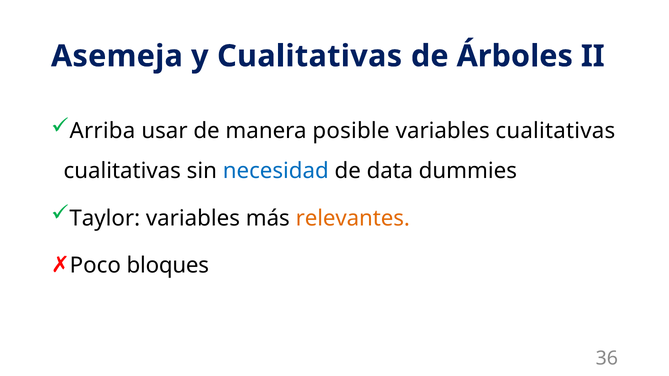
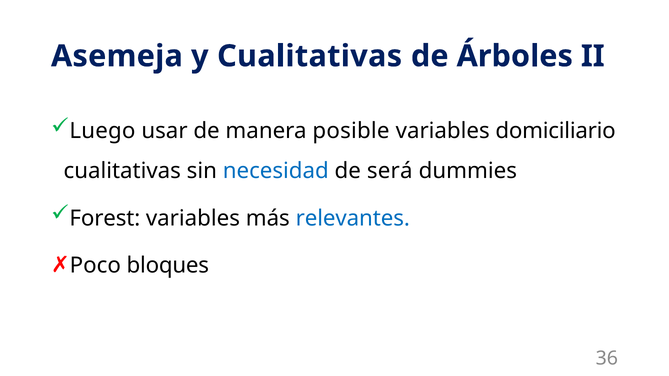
Arriba: Arriba -> Luego
variables cualitativas: cualitativas -> domiciliario
data: data -> será
Taylor: Taylor -> Forest
relevantes colour: orange -> blue
